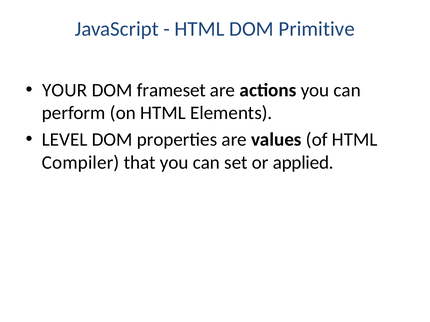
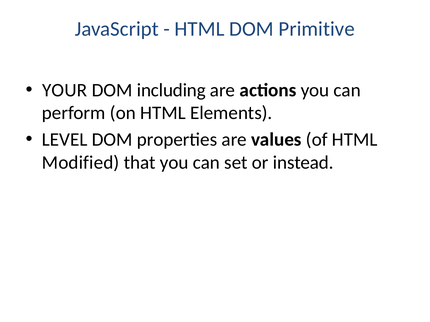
frameset: frameset -> including
Compiler: Compiler -> Modified
applied: applied -> instead
